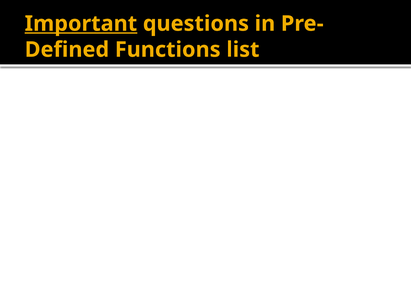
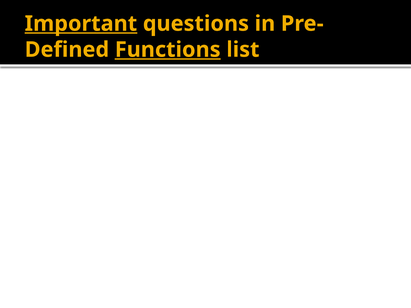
Functions underline: none -> present
